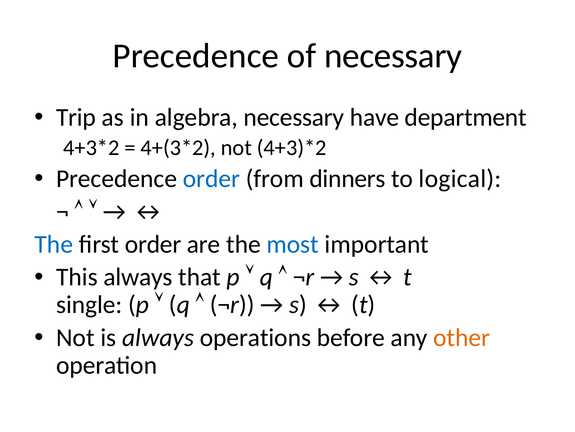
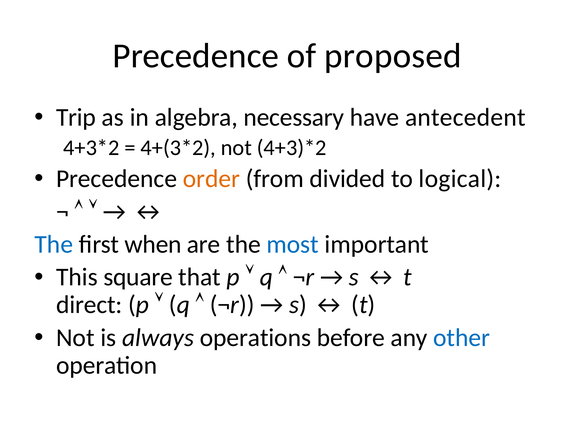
of necessary: necessary -> proposed
department: department -> antecedent
order at (211, 178) colour: blue -> orange
dinners: dinners -> divided
first order: order -> when
This always: always -> square
single: single -> direct
other colour: orange -> blue
